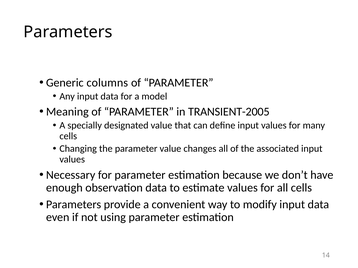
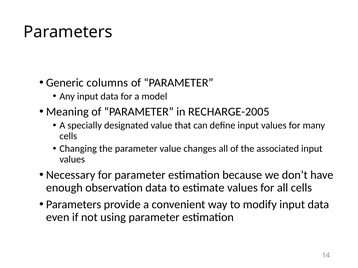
TRANSIENT-2005: TRANSIENT-2005 -> RECHARGE-2005
